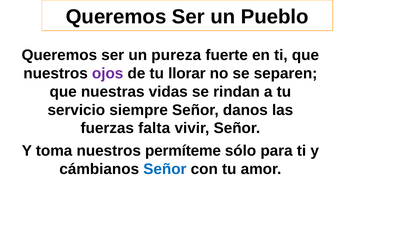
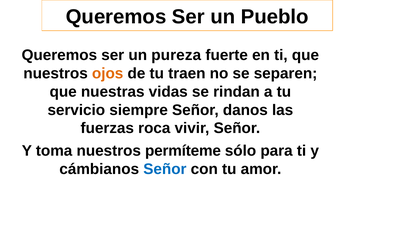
ojos colour: purple -> orange
llorar: llorar -> traen
falta: falta -> roca
